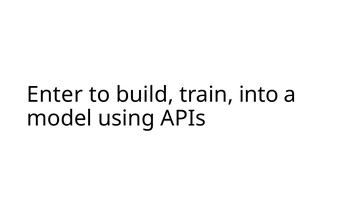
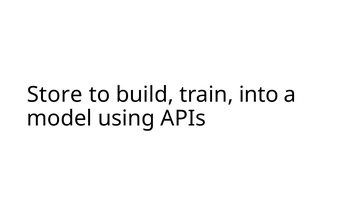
Enter: Enter -> Store
